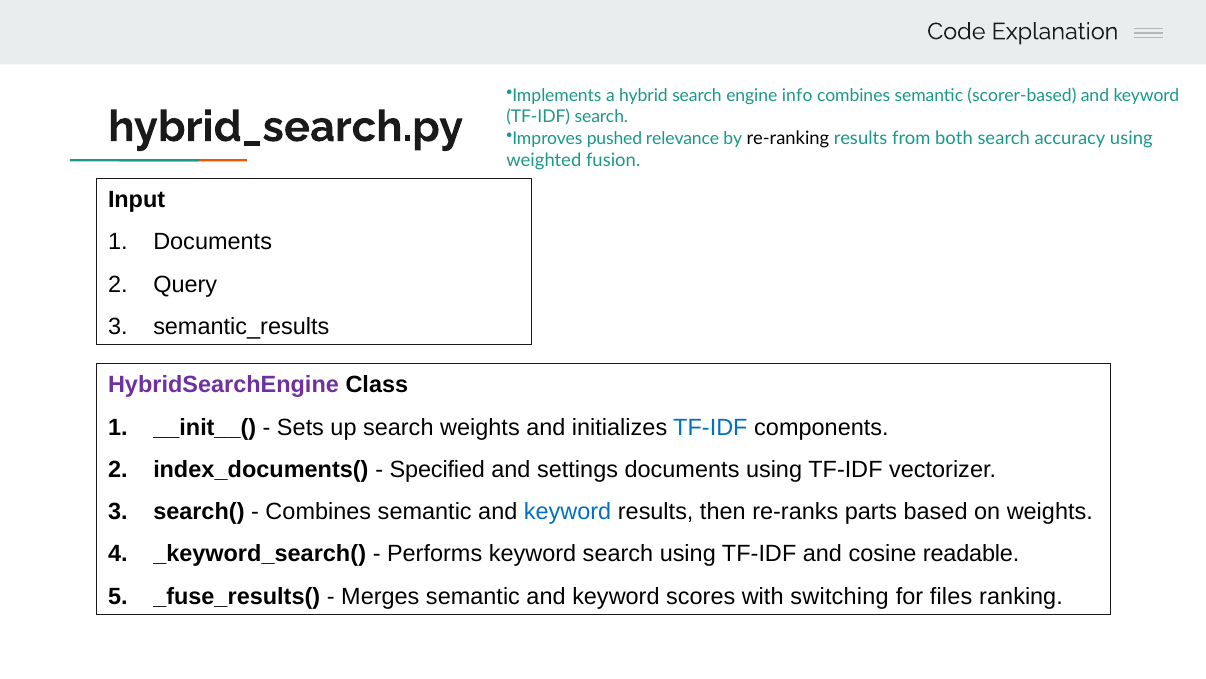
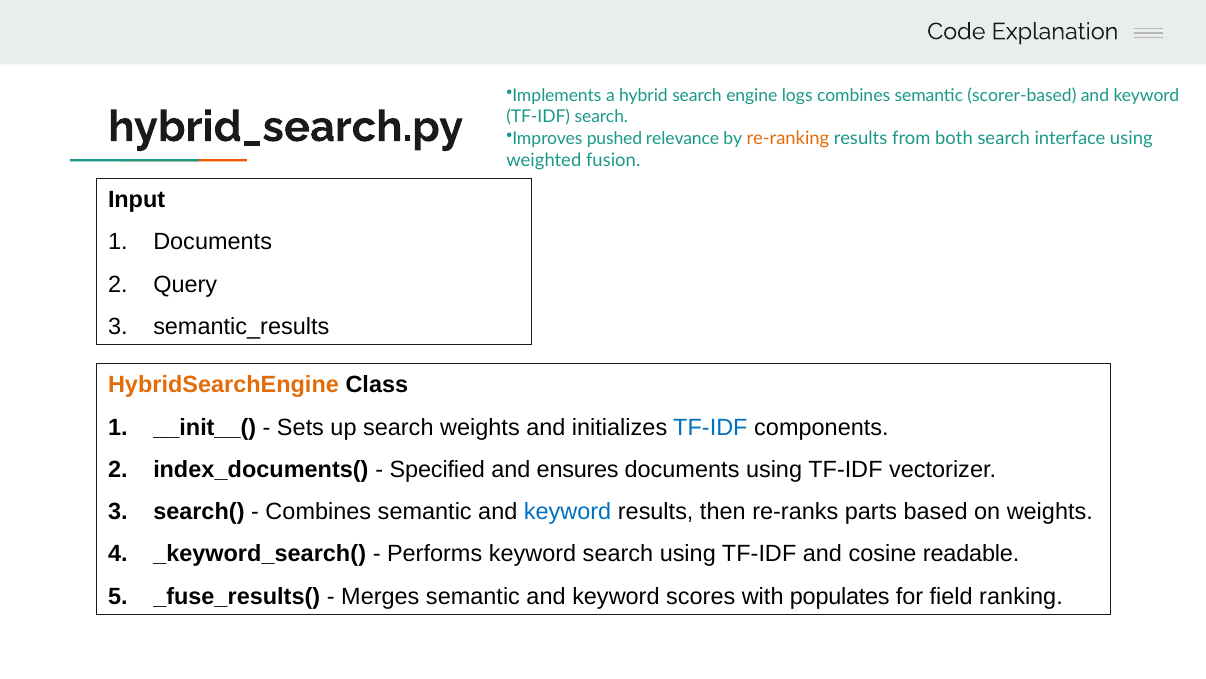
info: info -> logs
re-ranking colour: black -> orange
accuracy: accuracy -> interface
HybridSearchEngine colour: purple -> orange
settings: settings -> ensures
switching: switching -> populates
files: files -> field
